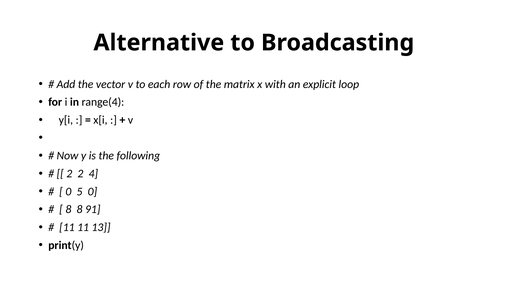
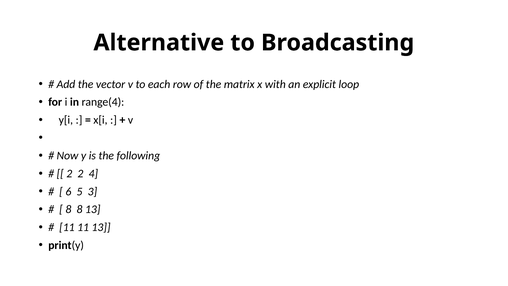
0 at (68, 191): 0 -> 6
5 0: 0 -> 3
8 91: 91 -> 13
